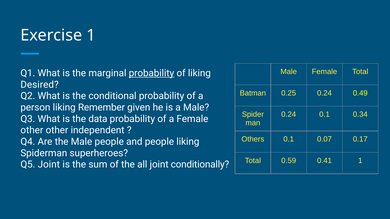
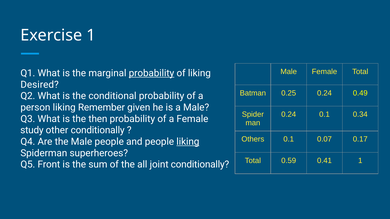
data: data -> then
other at (32, 130): other -> study
other independent: independent -> conditionally
liking at (188, 142) underline: none -> present
Q5 Joint: Joint -> Front
